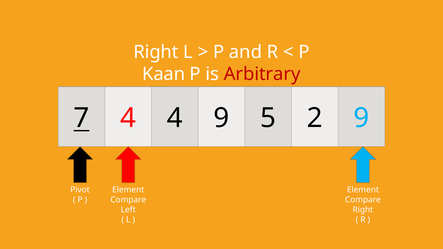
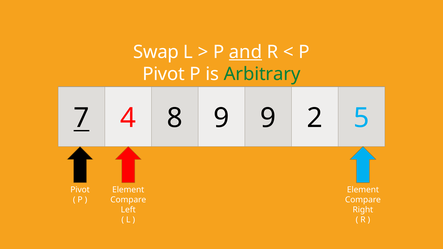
Right at (156, 52): Right -> Swap
and underline: none -> present
Kaan at (164, 74): Kaan -> Pivot
Arbitrary colour: red -> green
4 4: 4 -> 8
9 5: 5 -> 9
2 9: 9 -> 5
